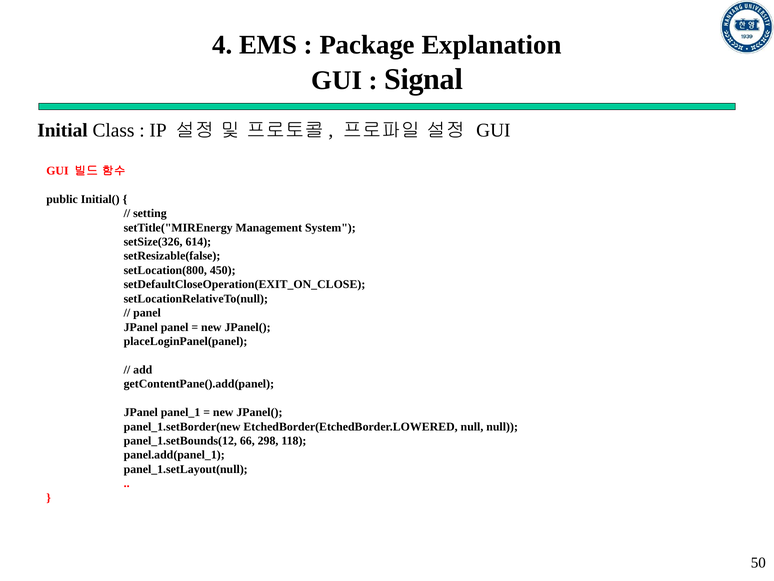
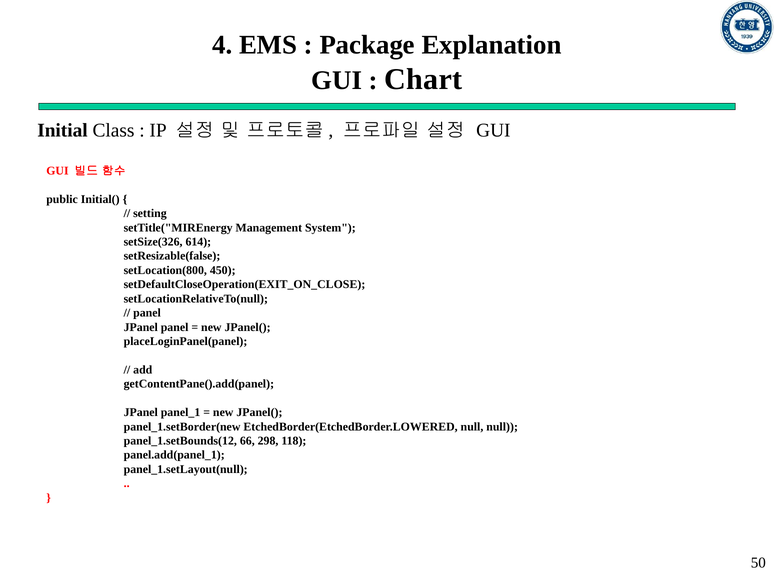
Signal: Signal -> Chart
